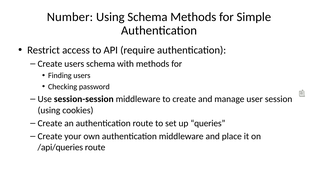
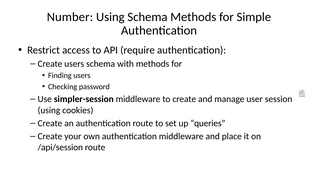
session-session: session-session -> simpler-session
/api/queries: /api/queries -> /api/session
